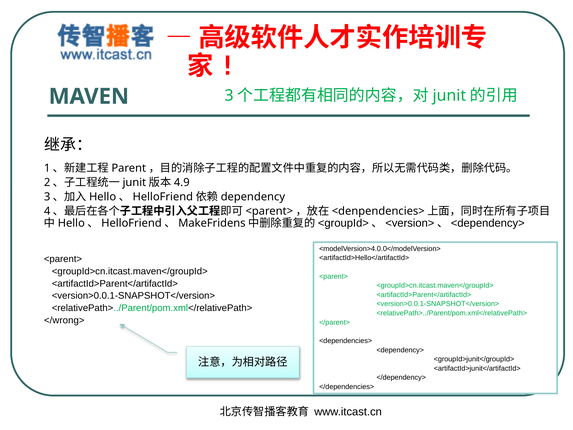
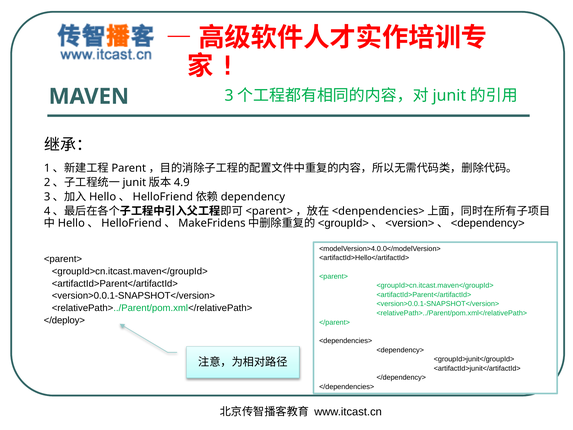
</wrong>: </wrong> -> </deploy>
